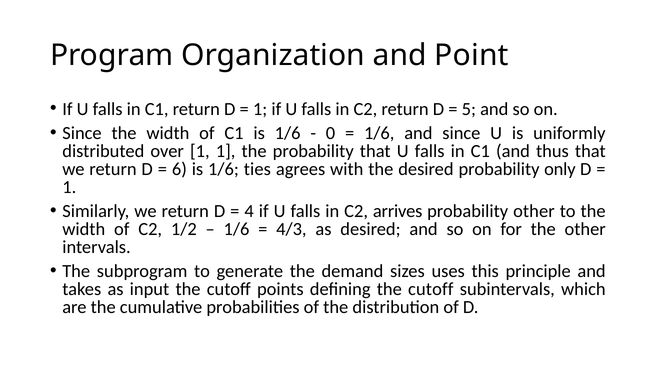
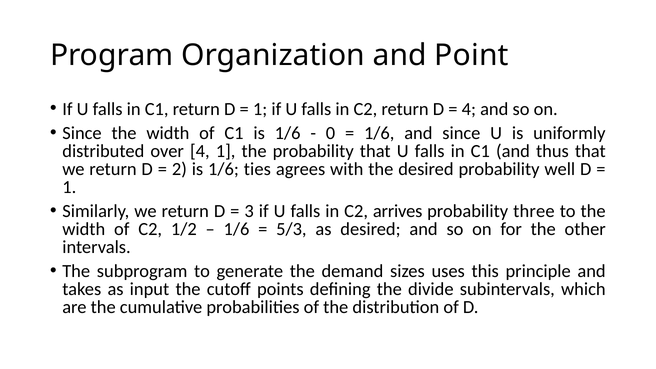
5 at (469, 109): 5 -> 4
over 1: 1 -> 4
6: 6 -> 2
only: only -> well
4: 4 -> 3
probability other: other -> three
4/3: 4/3 -> 5/3
defining the cutoff: cutoff -> divide
